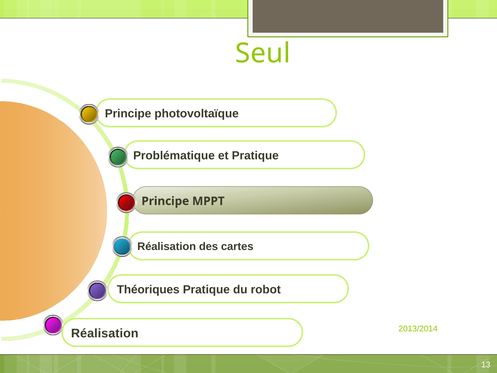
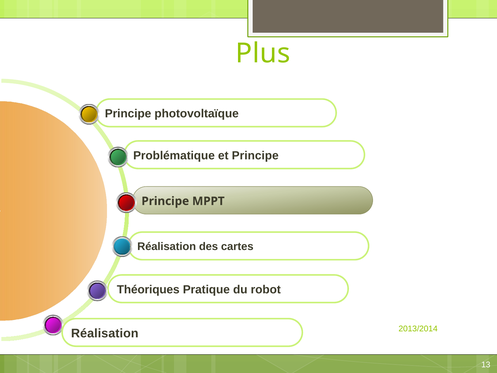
Seul: Seul -> Plus
et Pratique: Pratique -> Principe
